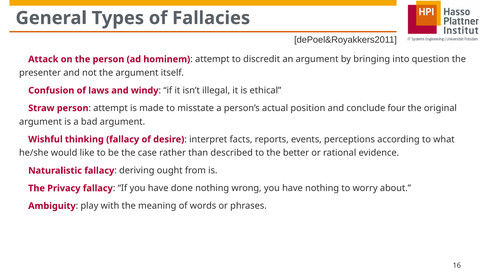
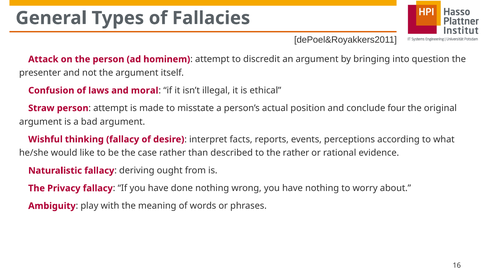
windy: windy -> moral
the better: better -> rather
